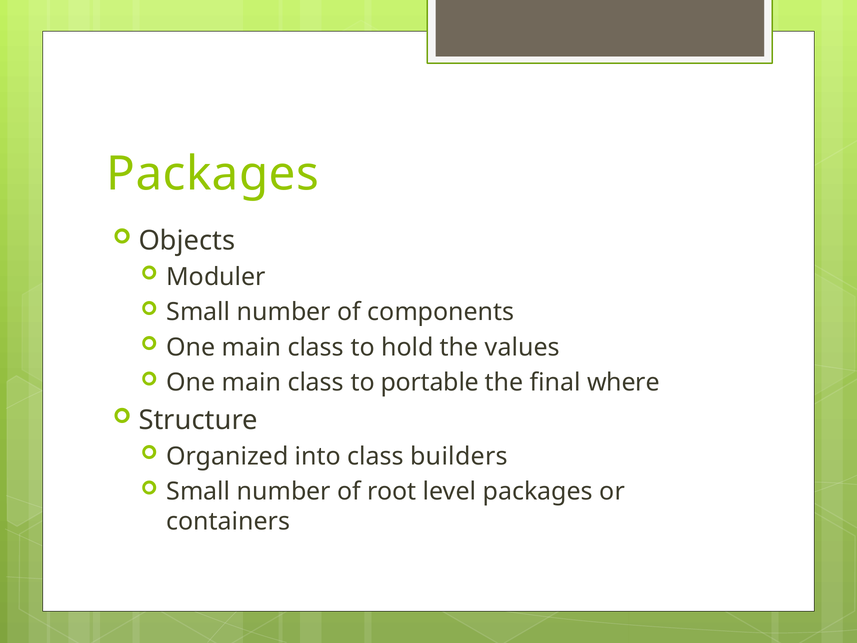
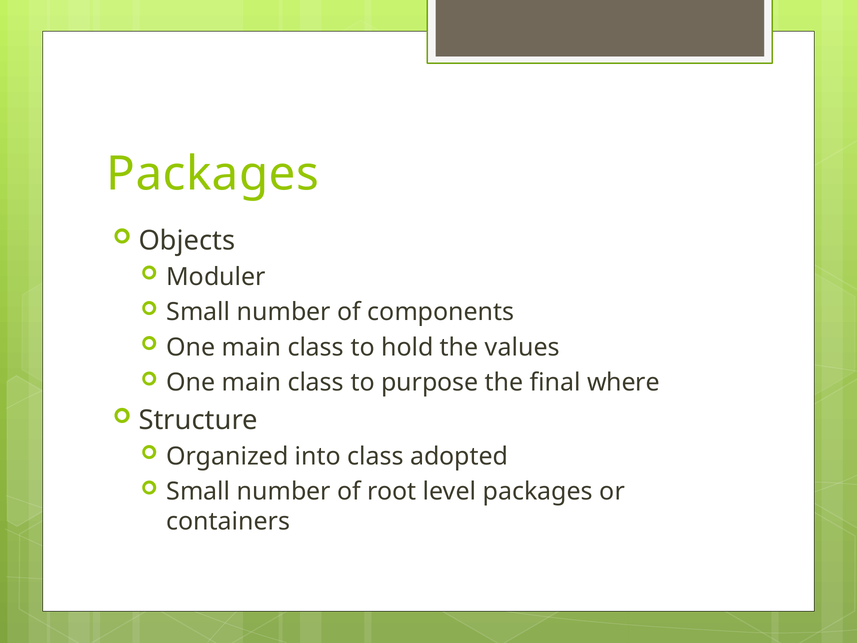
portable: portable -> purpose
builders: builders -> adopted
